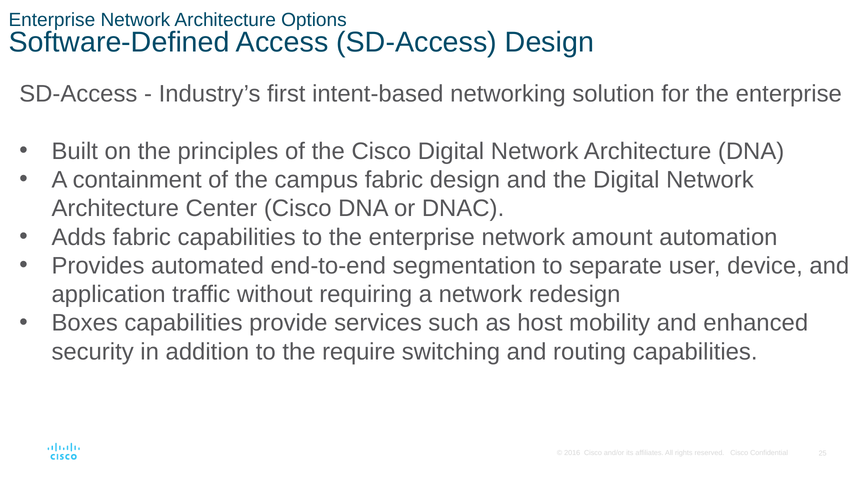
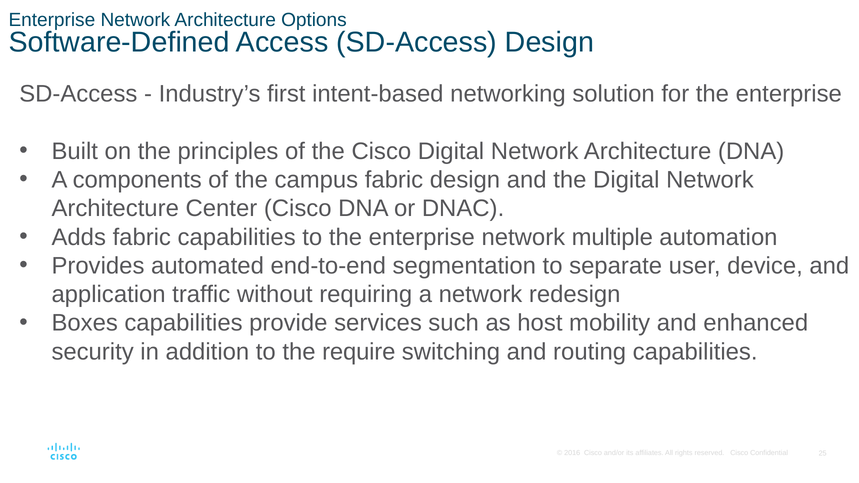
containment: containment -> components
amount: amount -> multiple
